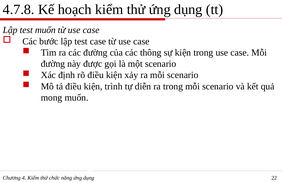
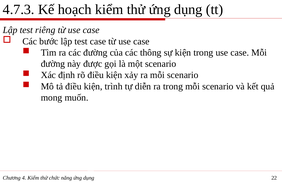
4.7.8: 4.7.8 -> 4.7.3
test muốn: muốn -> riêng
